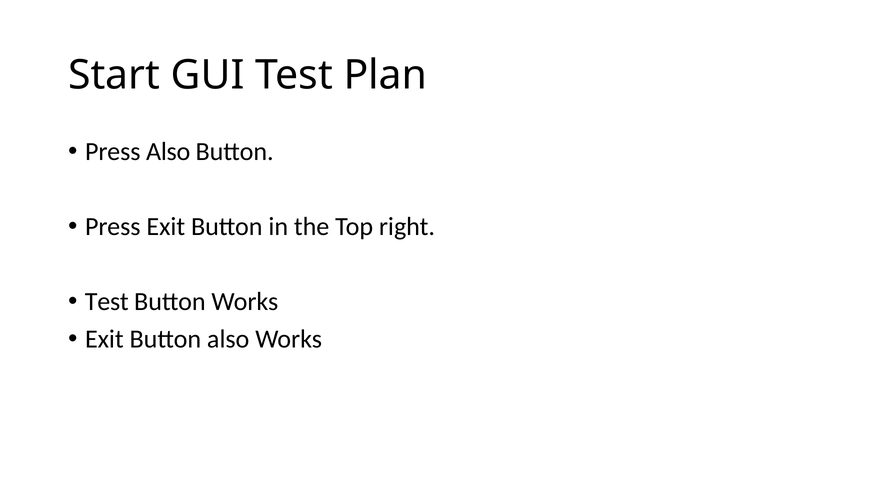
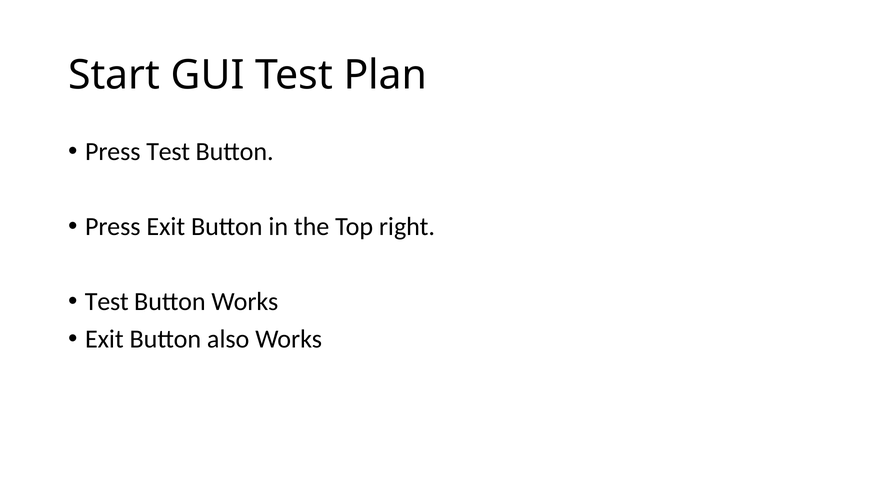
Press Also: Also -> Test
